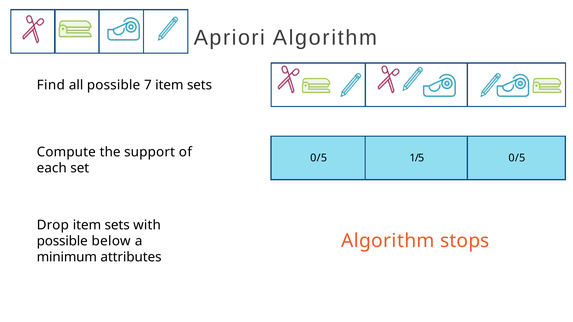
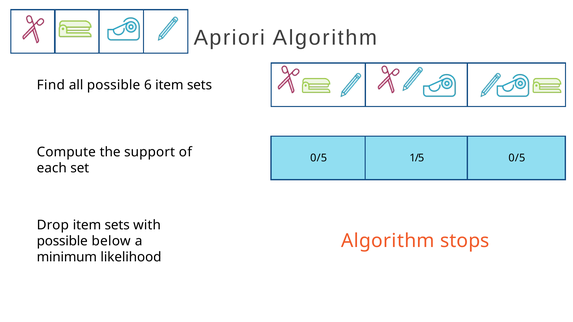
7: 7 -> 6
attributes: attributes -> likelihood
